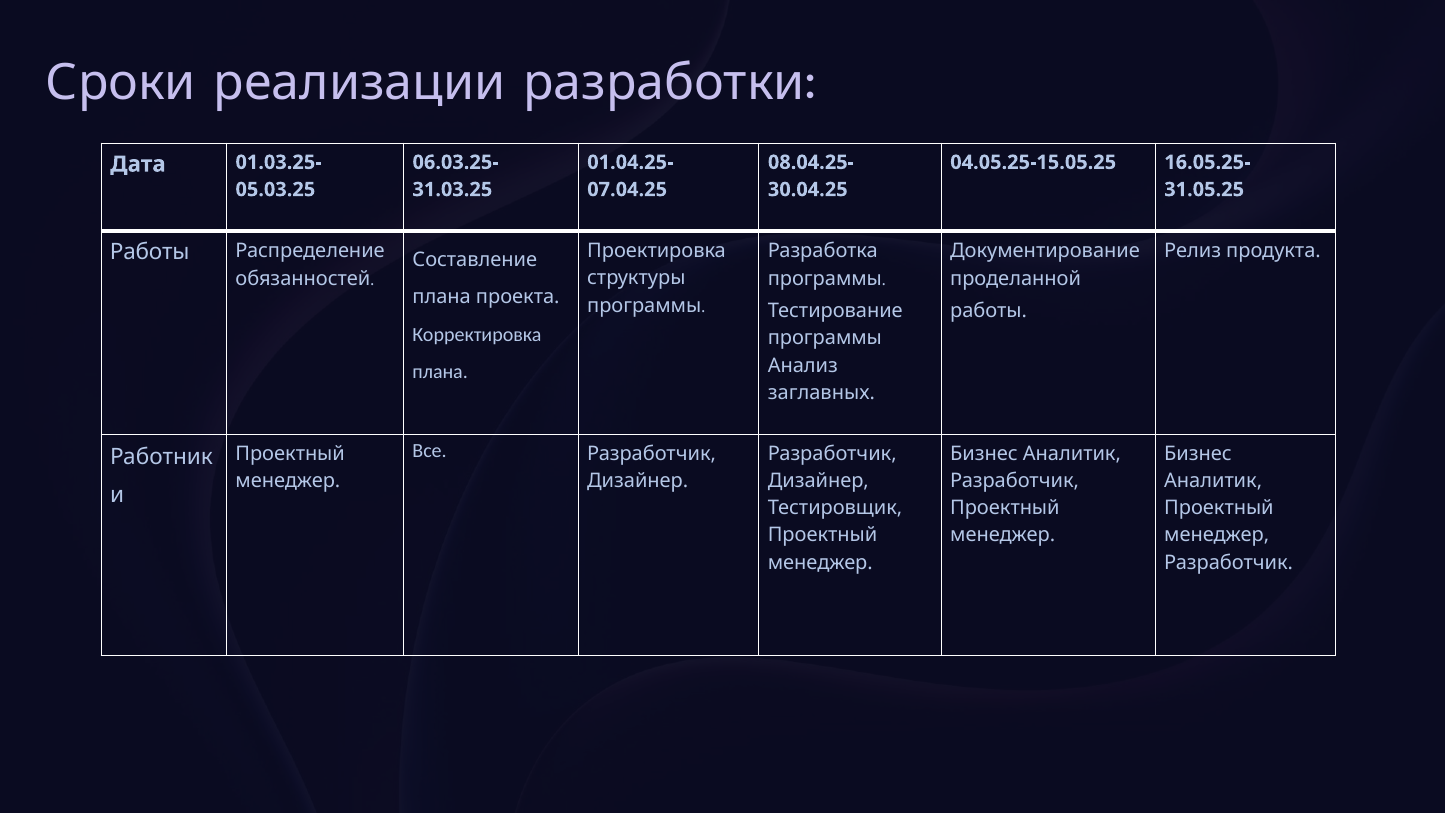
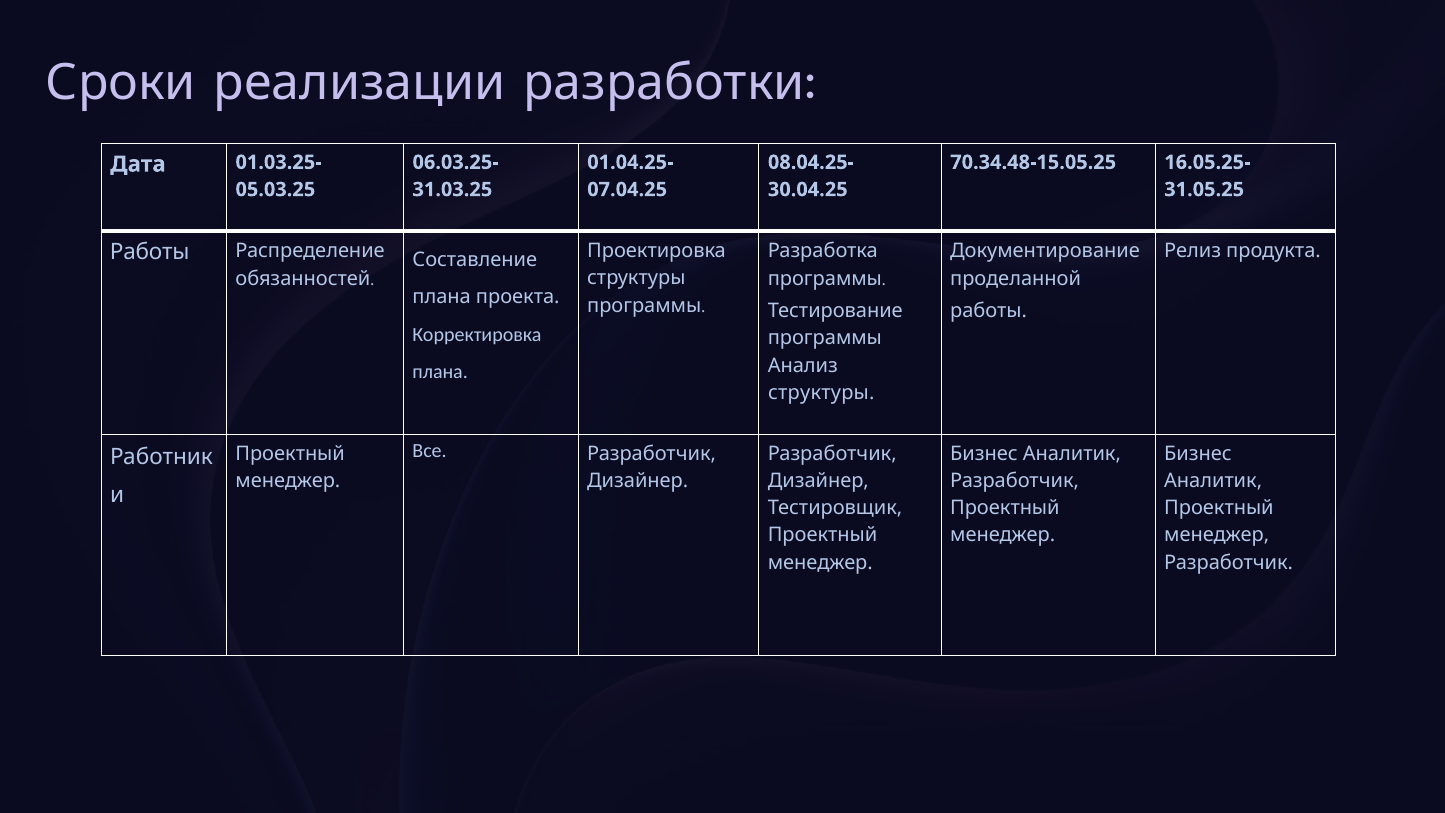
04.05.25-15.05.25: 04.05.25-15.05.25 -> 70.34.48-15.05.25
заглавных at (821, 393): заглавных -> структуры
